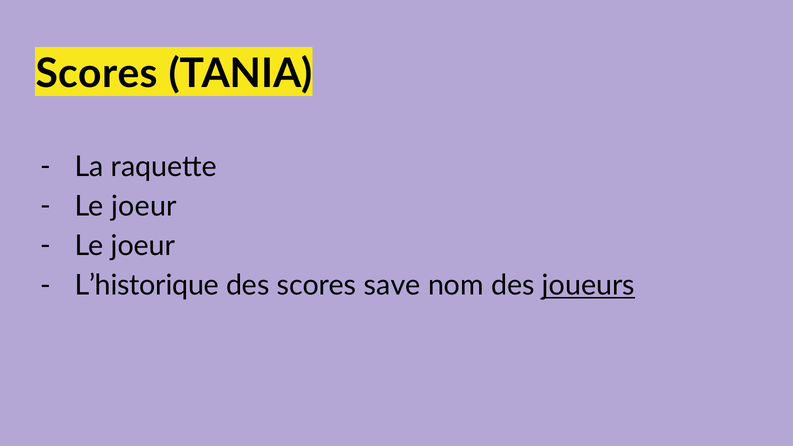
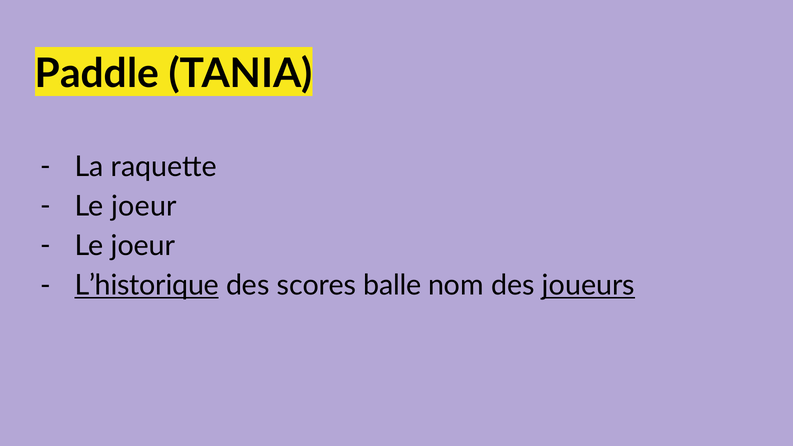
Scores at (97, 74): Scores -> Paddle
L’historique underline: none -> present
save: save -> balle
